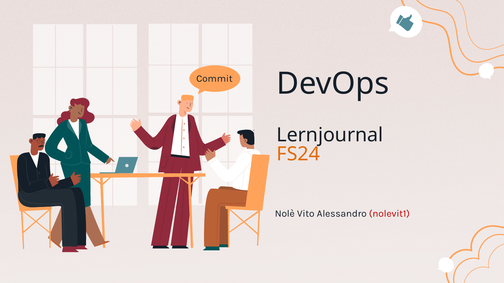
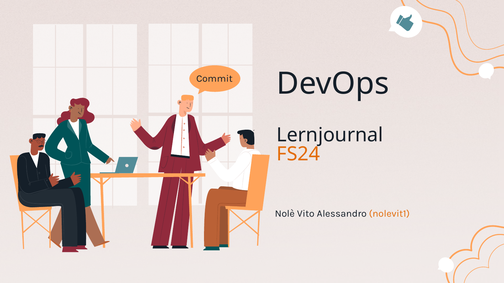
nolevit1 colour: red -> orange
